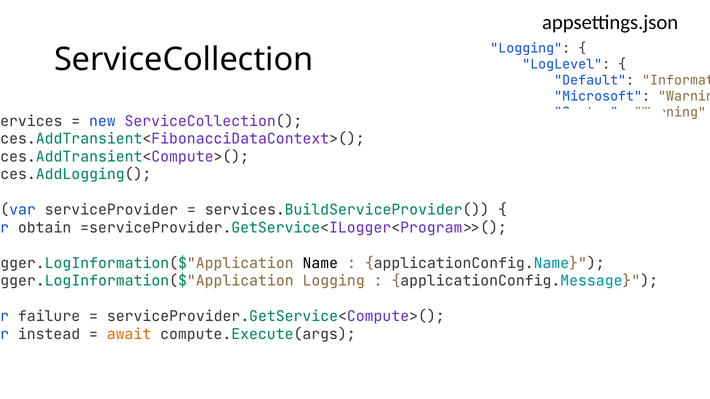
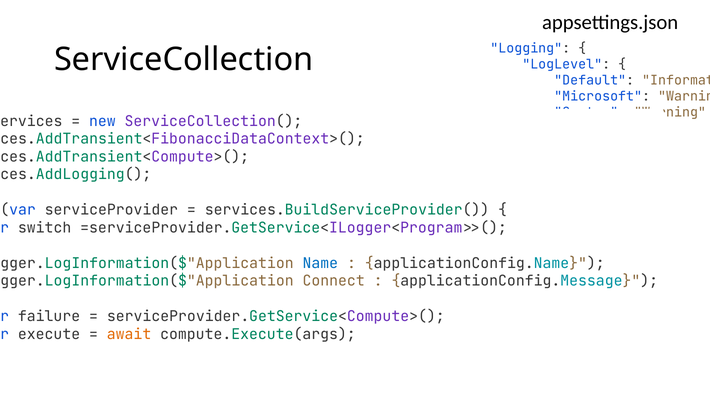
obtain: obtain -> switch
Name colour: black -> blue
Logging at (334, 281): Logging -> Connect
instead: instead -> execute
